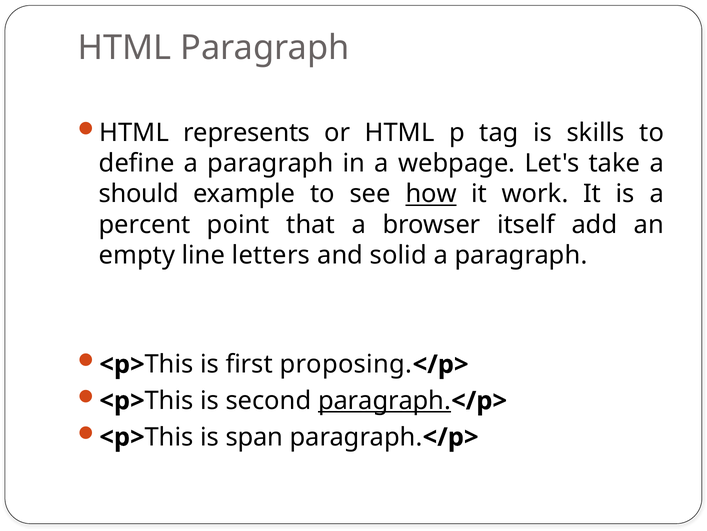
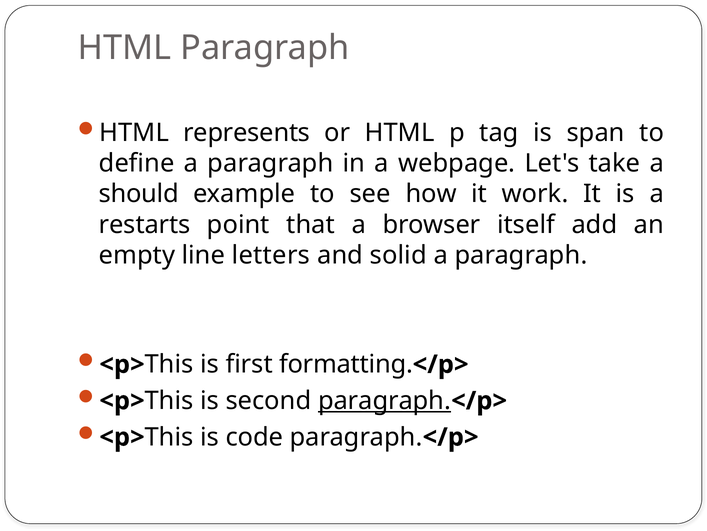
skills: skills -> span
how underline: present -> none
percent: percent -> restarts
proposing: proposing -> formatting
span: span -> code
